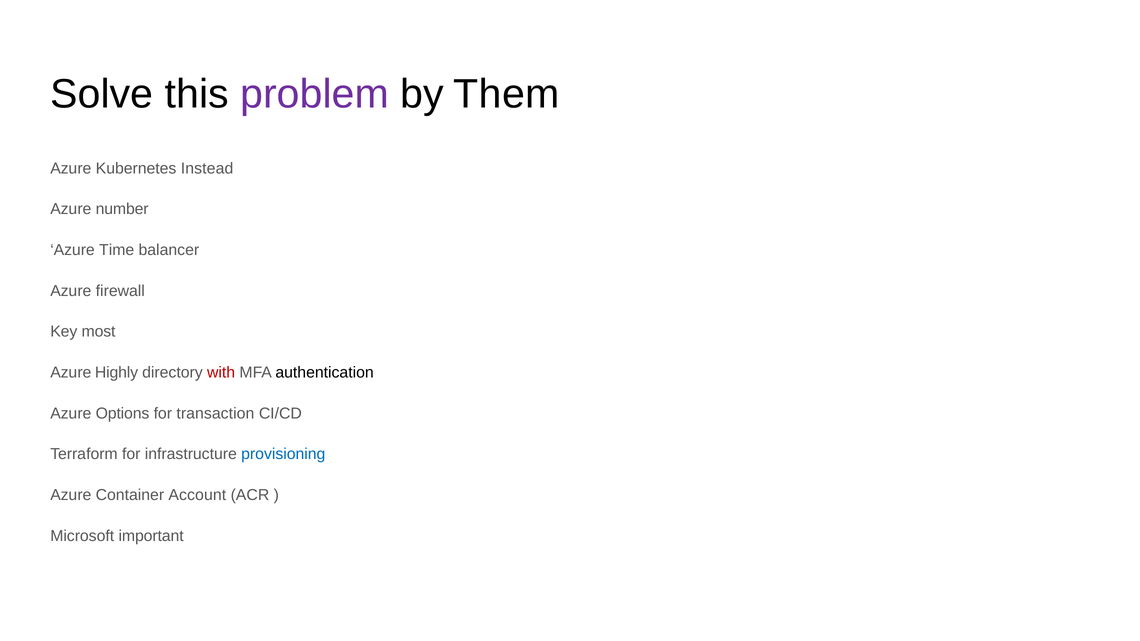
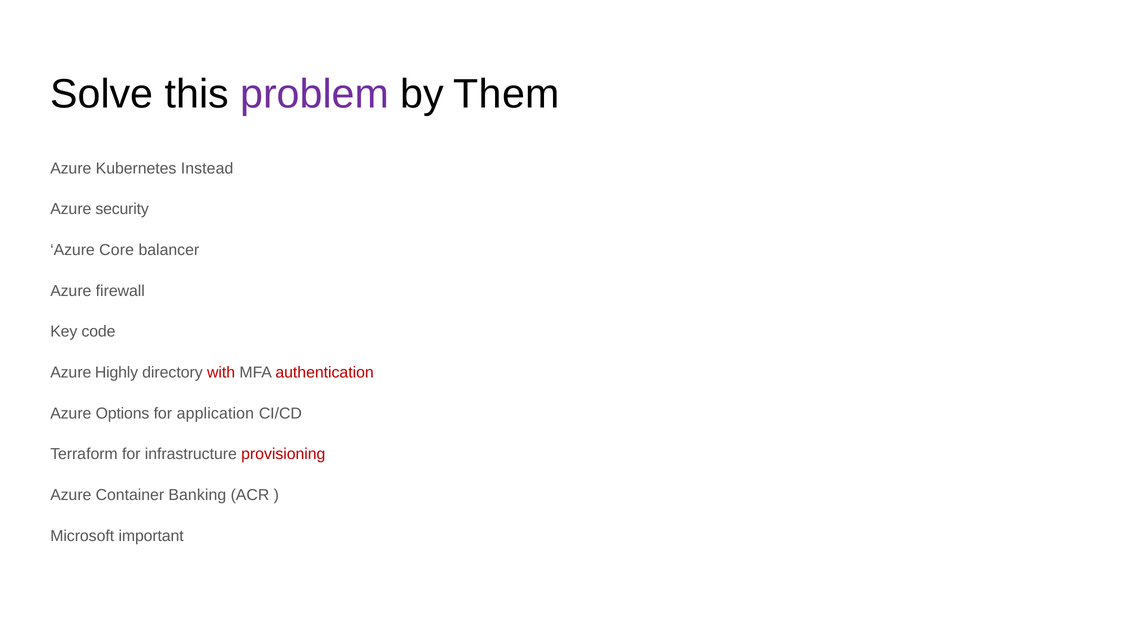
number: number -> security
Time: Time -> Core
most: most -> code
authentication colour: black -> red
transaction: transaction -> application
provisioning colour: blue -> red
Account: Account -> Banking
